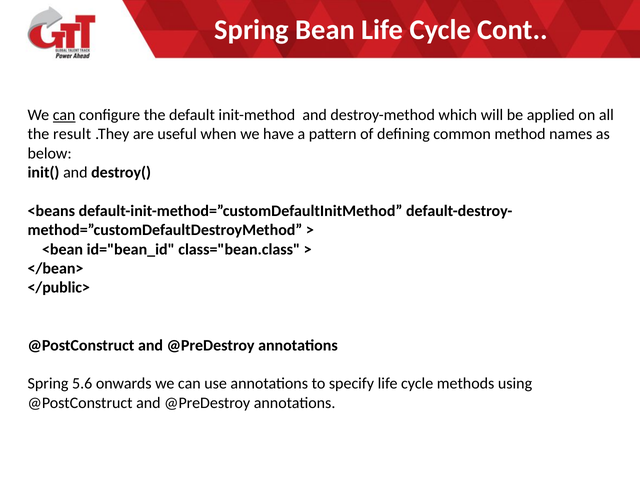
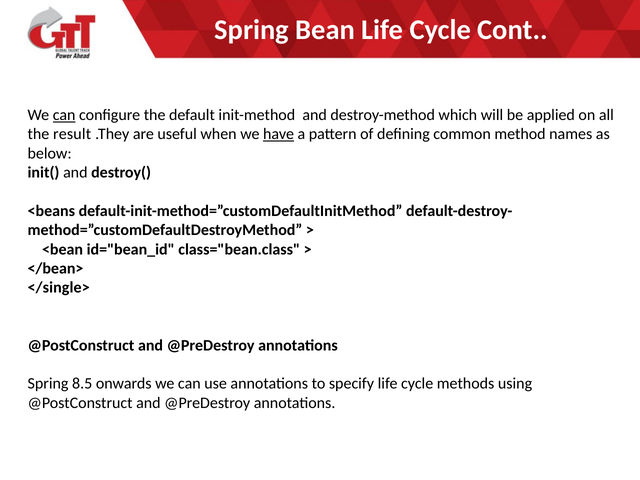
have underline: none -> present
</public>: </public> -> </single>
5.6: 5.6 -> 8.5
